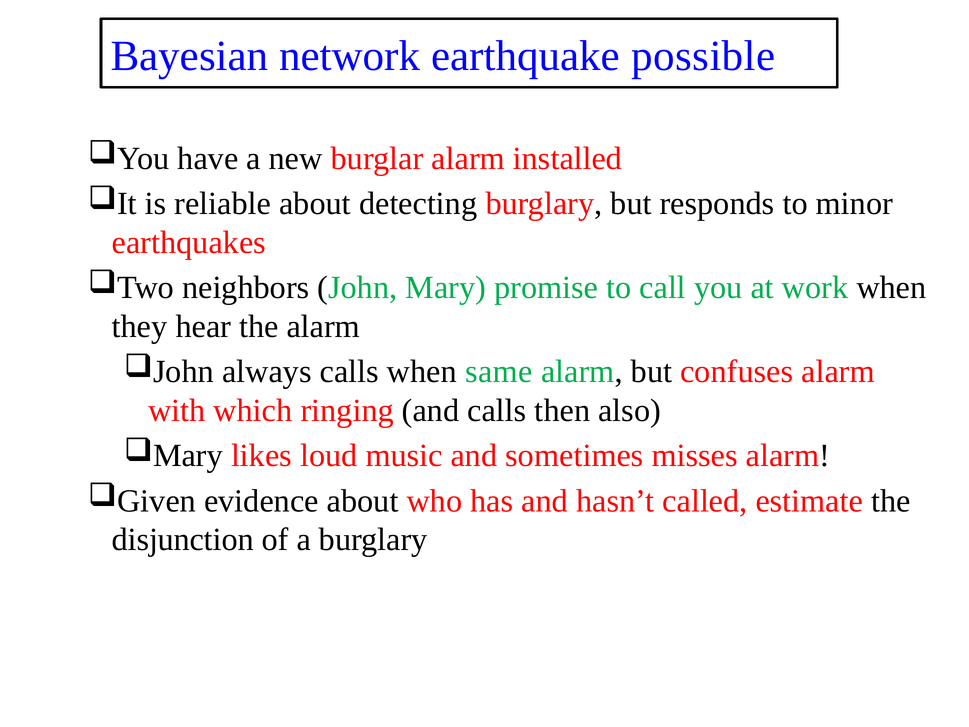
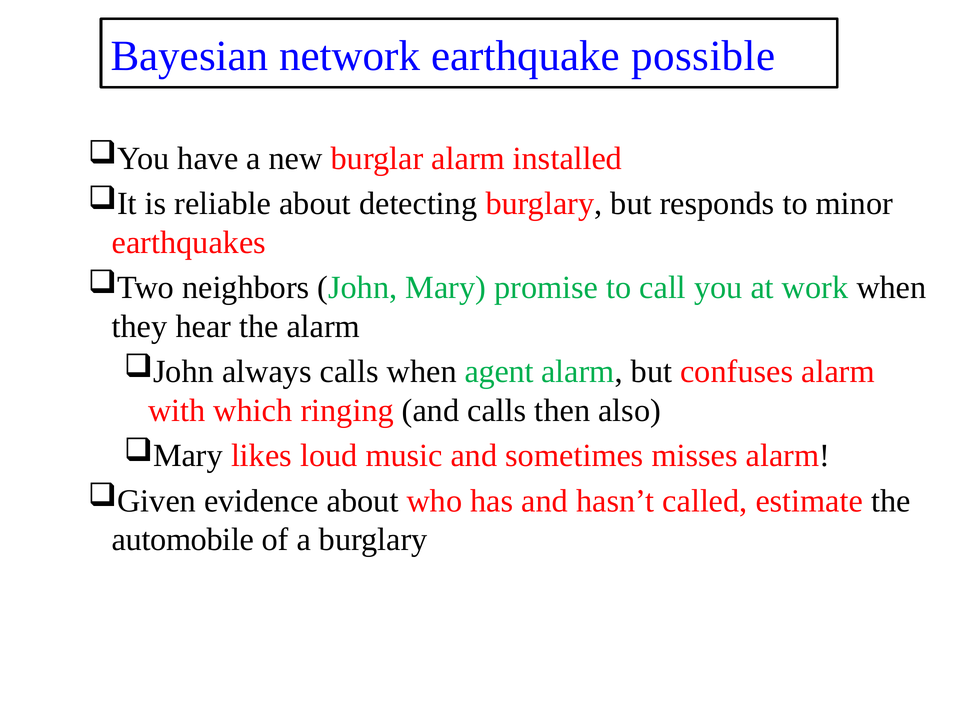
same: same -> agent
disjunction: disjunction -> automobile
